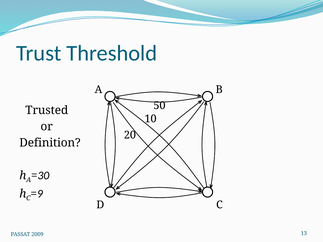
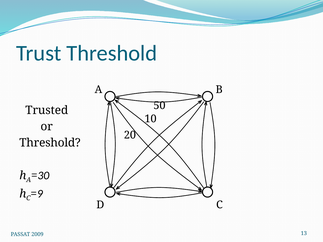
Definition at (50, 143): Definition -> Threshold
